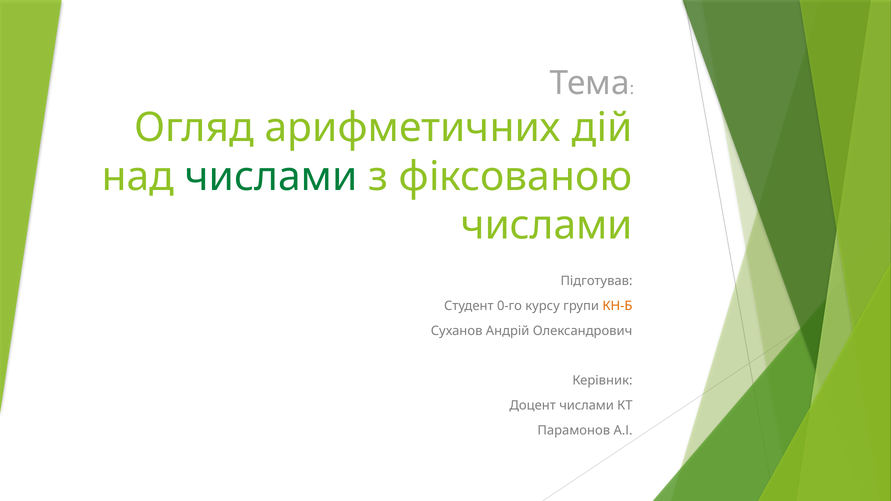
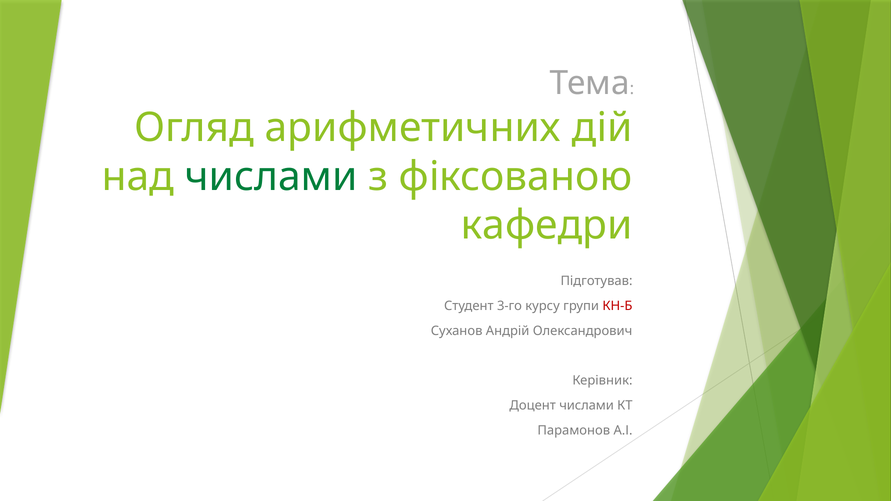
числами at (547, 226): числами -> кафедри
0-го: 0-го -> 3-го
КН-Б colour: orange -> red
